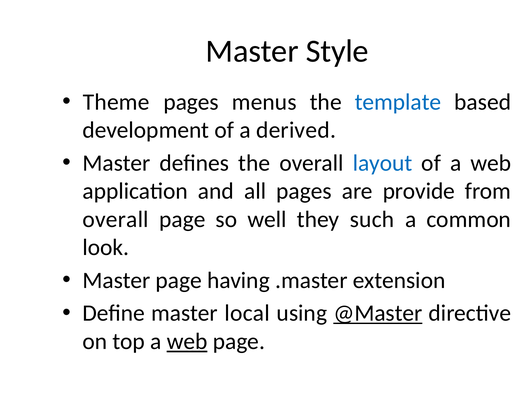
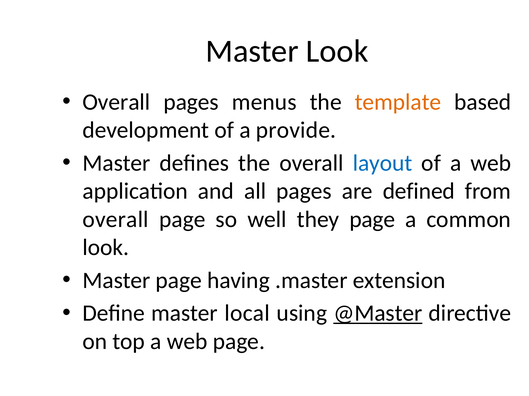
Master Style: Style -> Look
Theme at (116, 102): Theme -> Overall
template colour: blue -> orange
derived: derived -> provide
provide: provide -> defined
they such: such -> page
web at (187, 342) underline: present -> none
